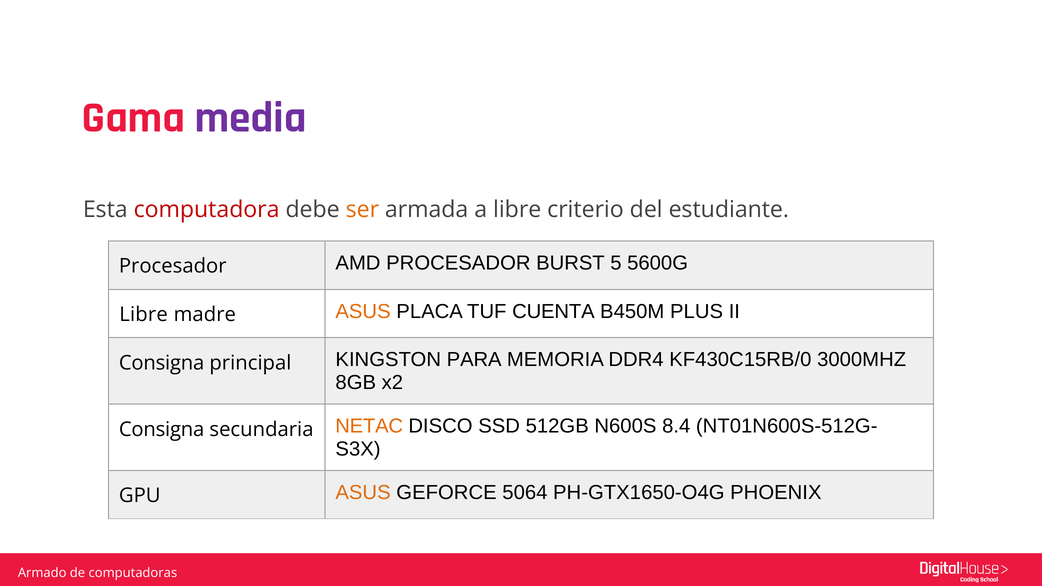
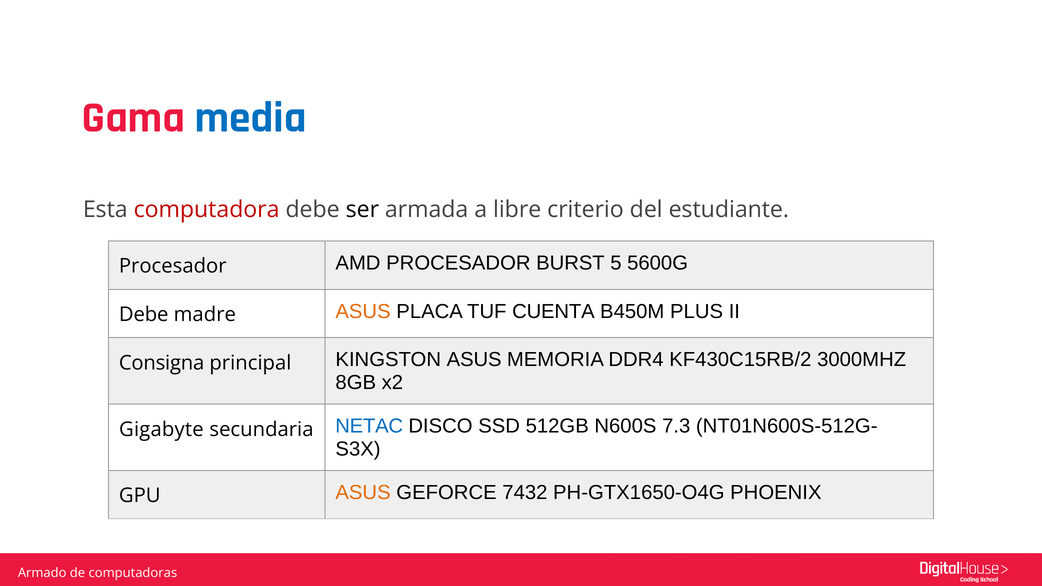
media colour: purple -> blue
ser colour: orange -> black
Libre at (144, 315): Libre -> Debe
KINGSTON PARA: PARA -> ASUS
KF430C15RB/0: KF430C15RB/0 -> KF430C15RB/2
Consigna at (162, 430): Consigna -> Gigabyte
NETAC colour: orange -> blue
8.4: 8.4 -> 7.3
5064: 5064 -> 7432
